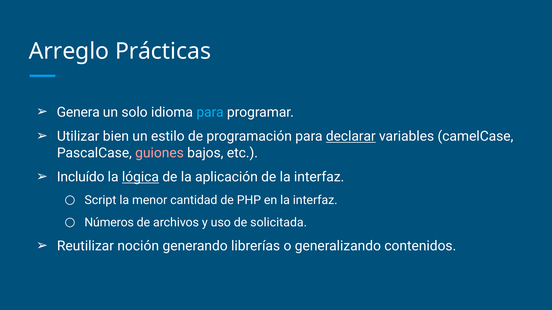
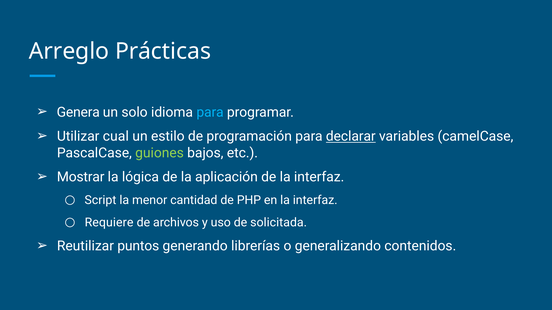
bien: bien -> cual
guiones colour: pink -> light green
Incluído: Incluído -> Mostrar
lógica underline: present -> none
Números: Números -> Requiere
noción: noción -> puntos
